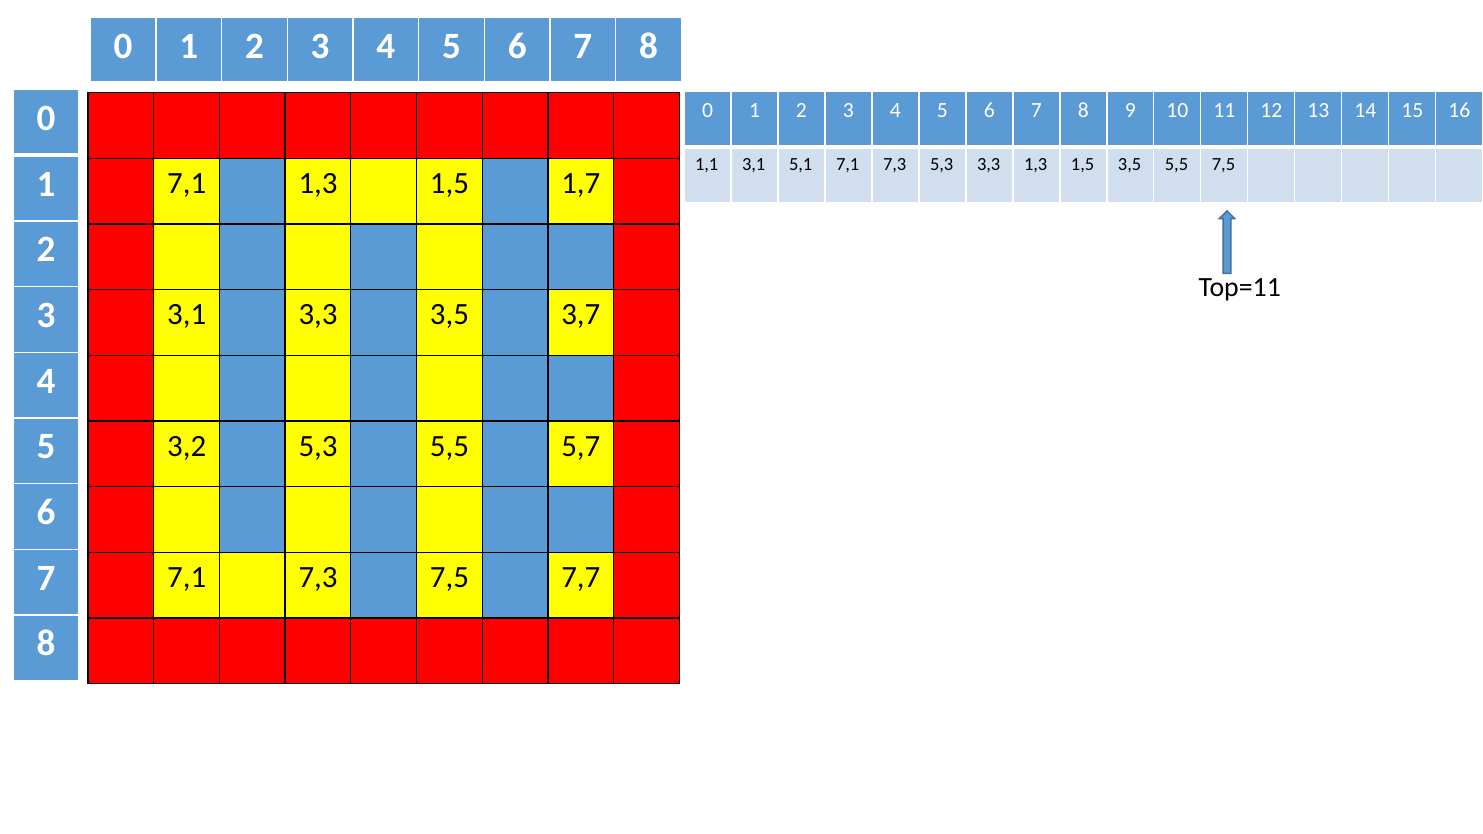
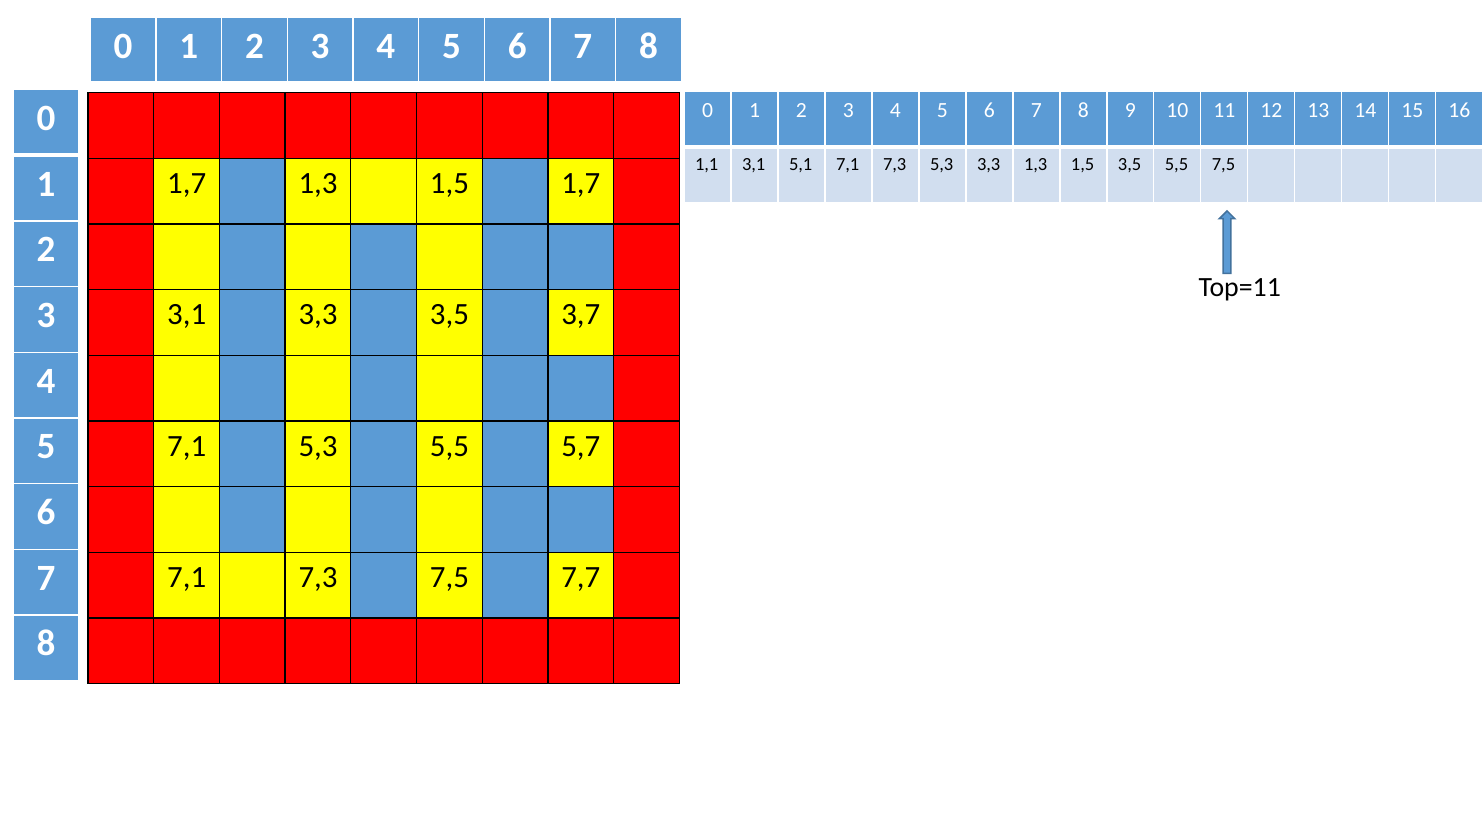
7,1 at (187, 183): 7,1 -> 1,7
3,2 at (187, 446): 3,2 -> 7,1
